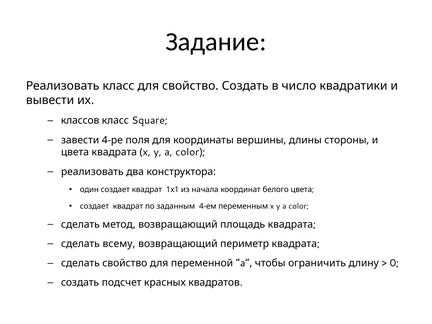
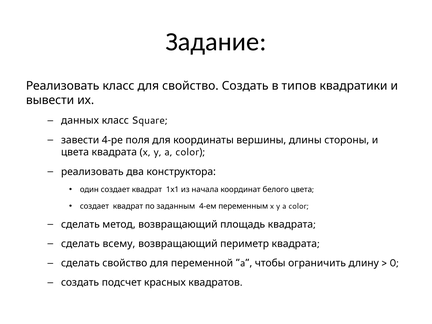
число: число -> типов
классов: классов -> данных
